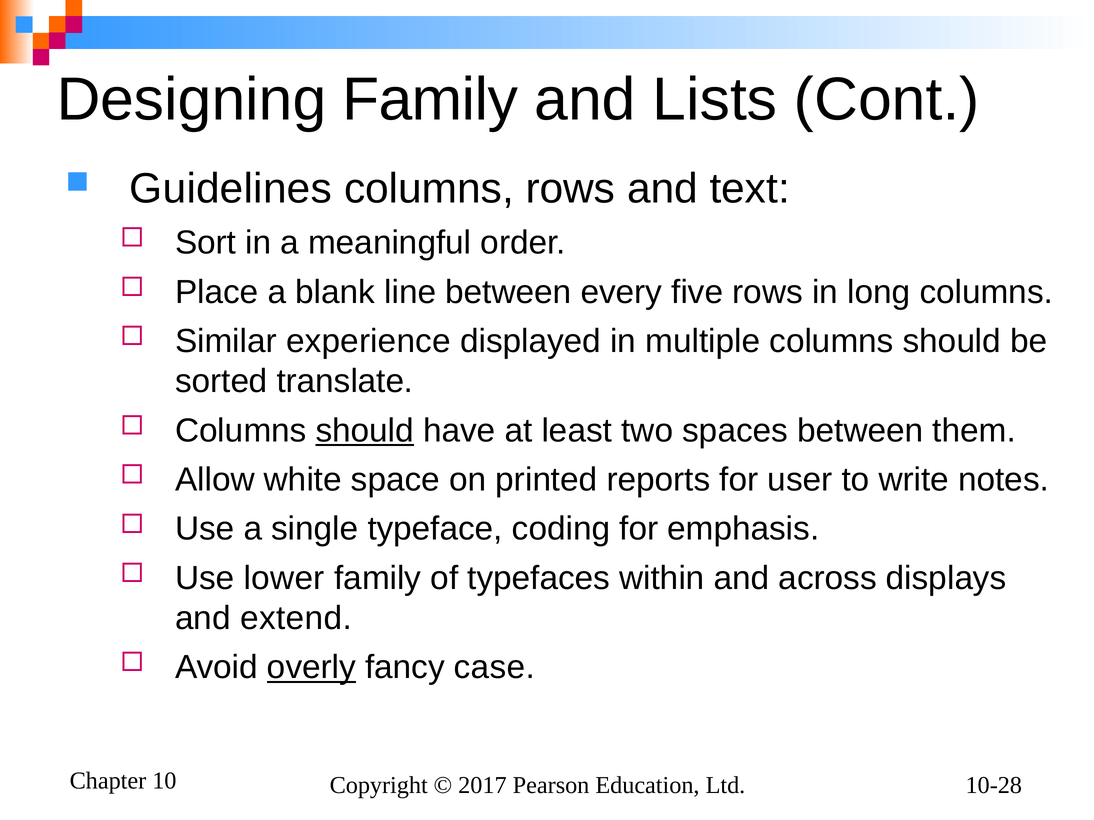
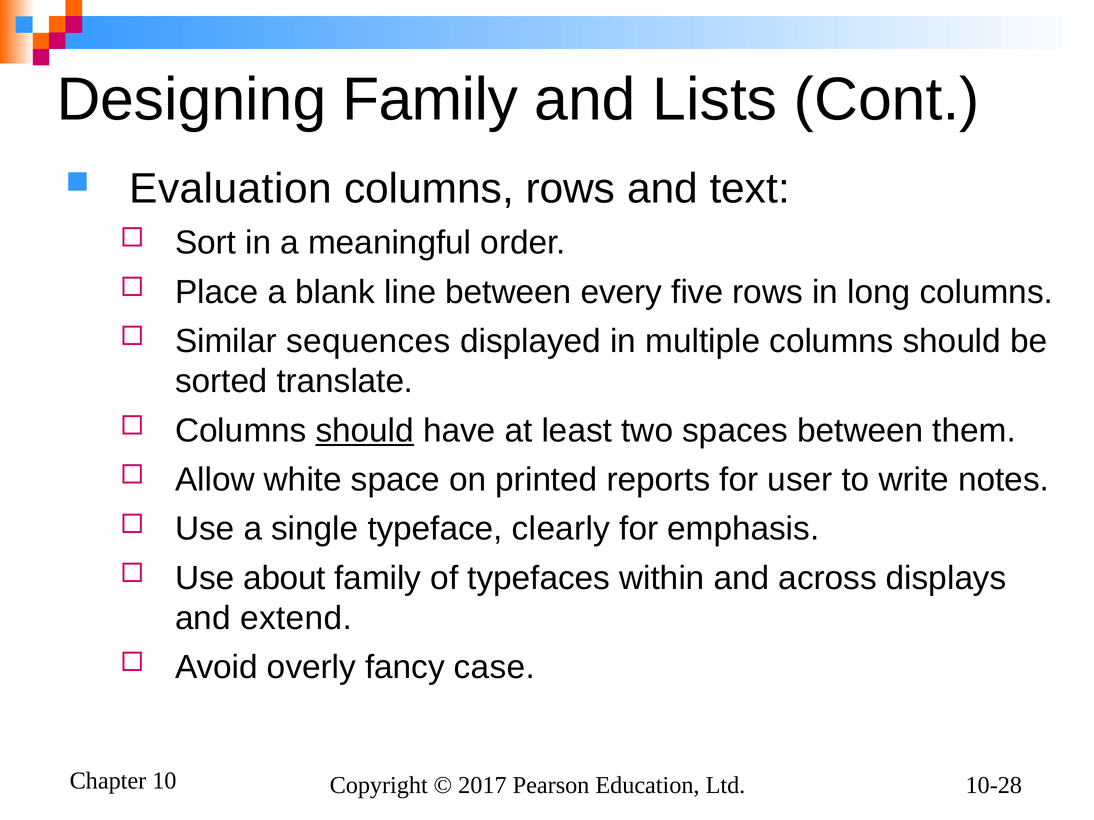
Guidelines: Guidelines -> Evaluation
experience: experience -> sequences
coding: coding -> clearly
lower: lower -> about
overly underline: present -> none
